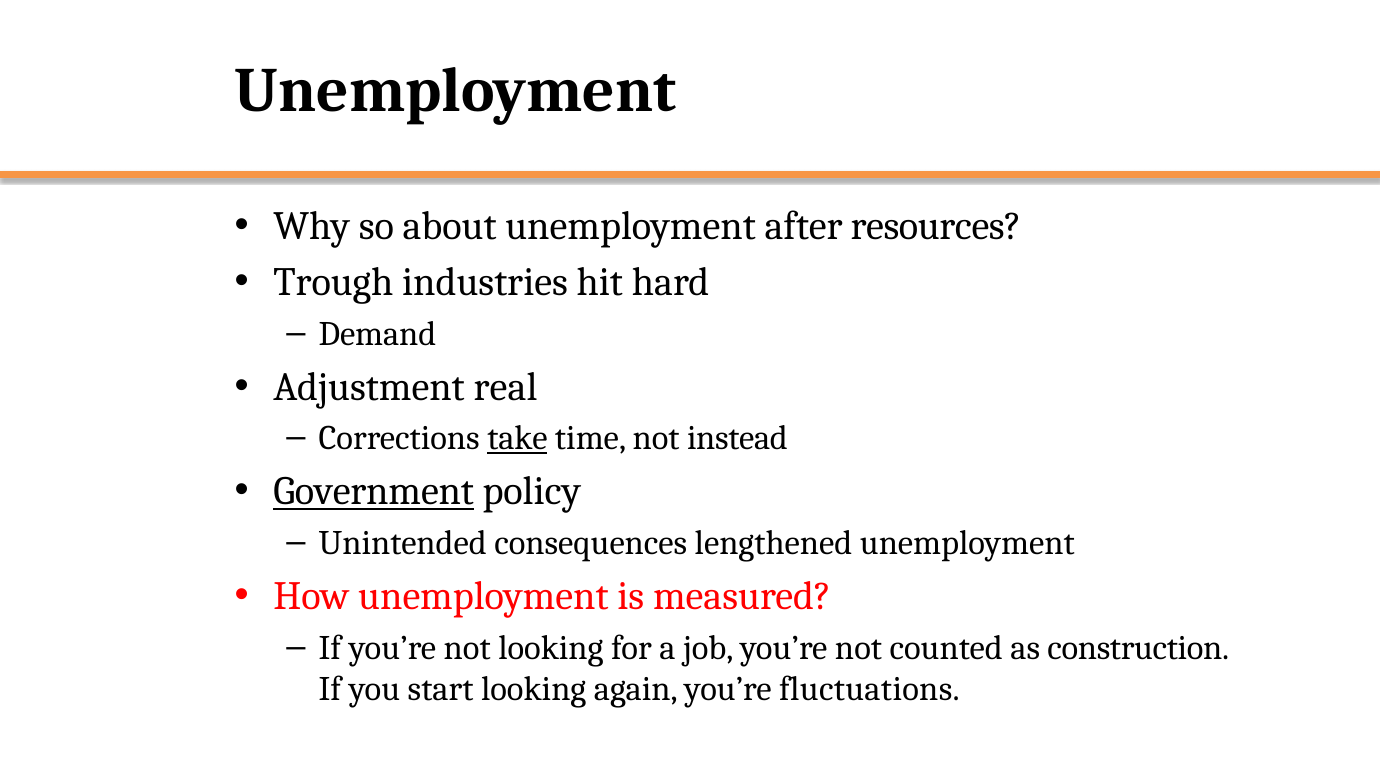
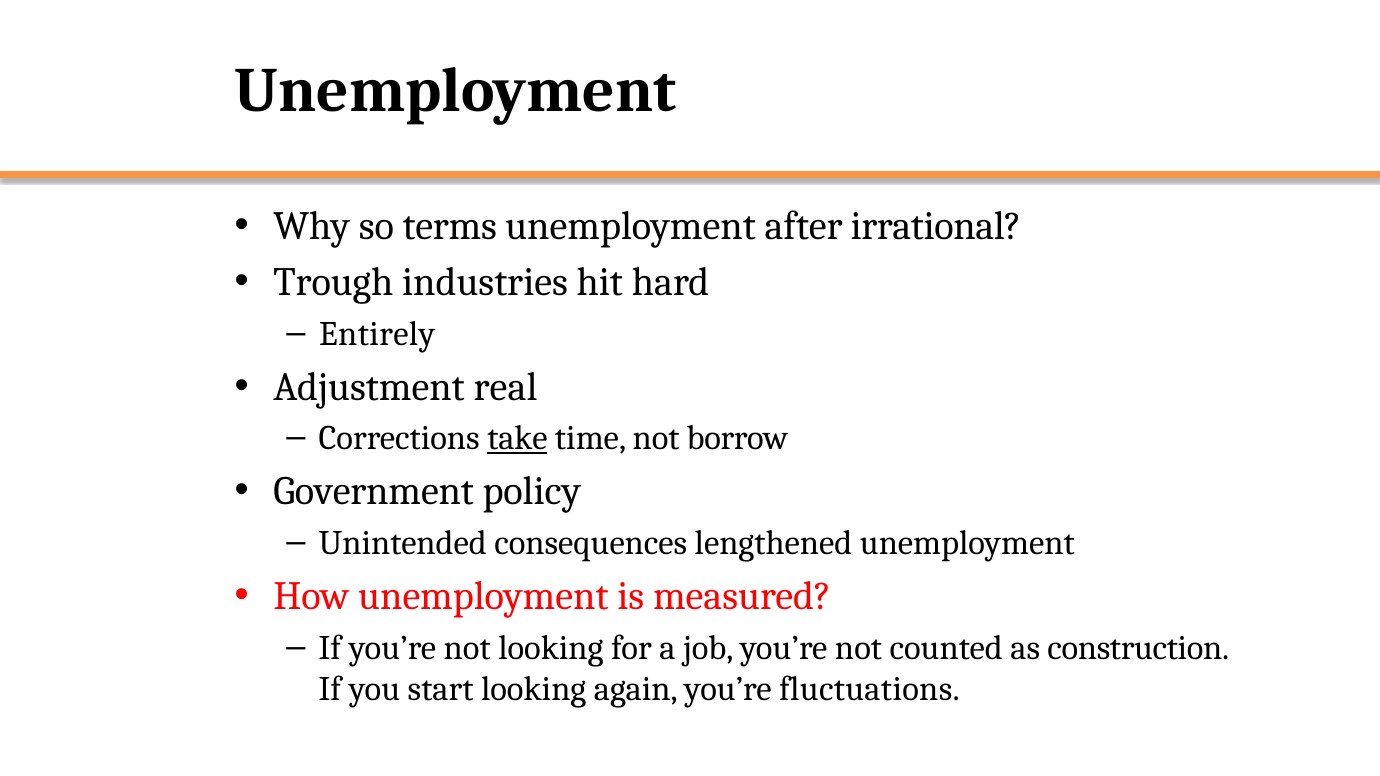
about: about -> terms
resources: resources -> irrational
Demand: Demand -> Entirely
instead: instead -> borrow
Government underline: present -> none
